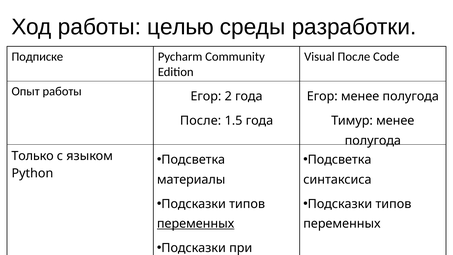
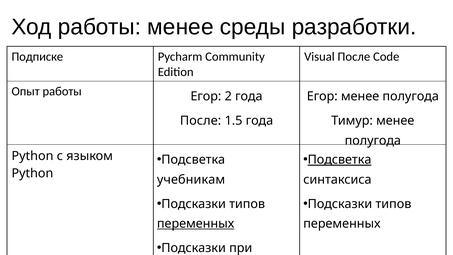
работы целью: целью -> менее
Только at (33, 156): Только -> Python
Подсветка at (340, 160) underline: none -> present
материалы: материалы -> учебникам
